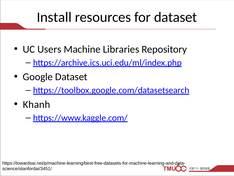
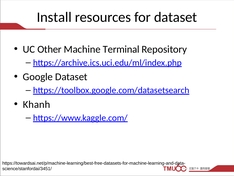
Users: Users -> Other
Libraries: Libraries -> Terminal
